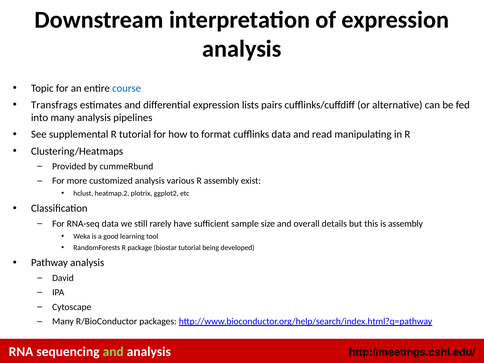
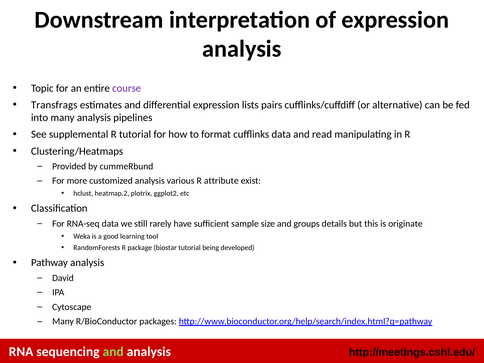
course colour: blue -> purple
R assembly: assembly -> attribute
overall: overall -> groups
is assembly: assembly -> originate
